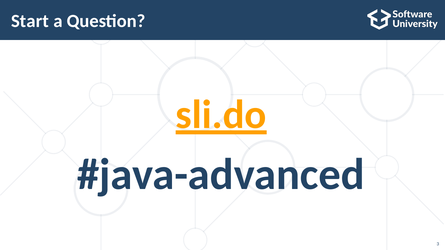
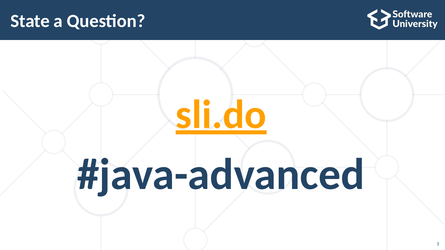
Start: Start -> State
